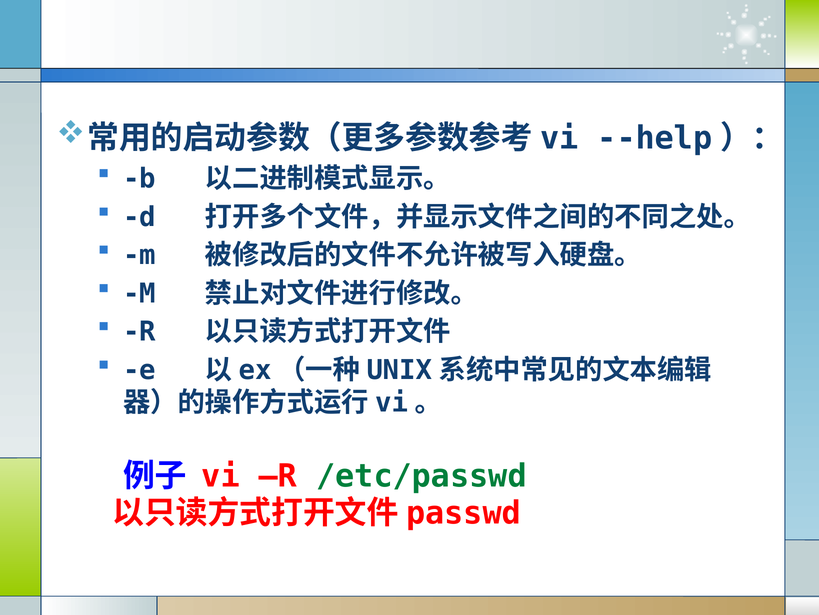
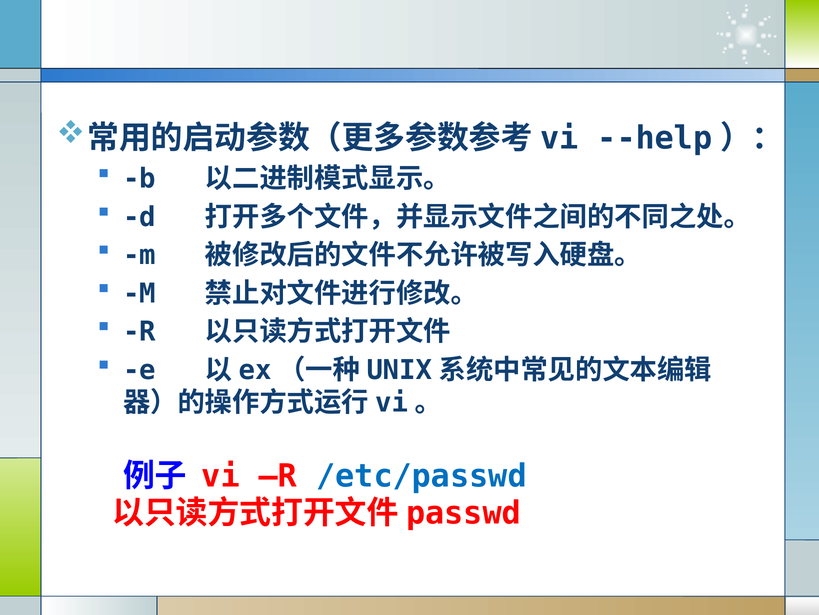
/etc/passwd colour: green -> blue
